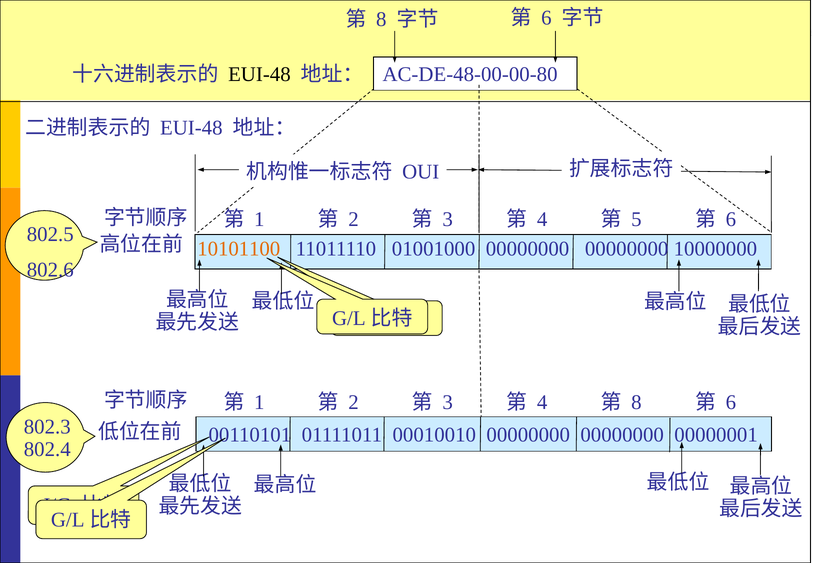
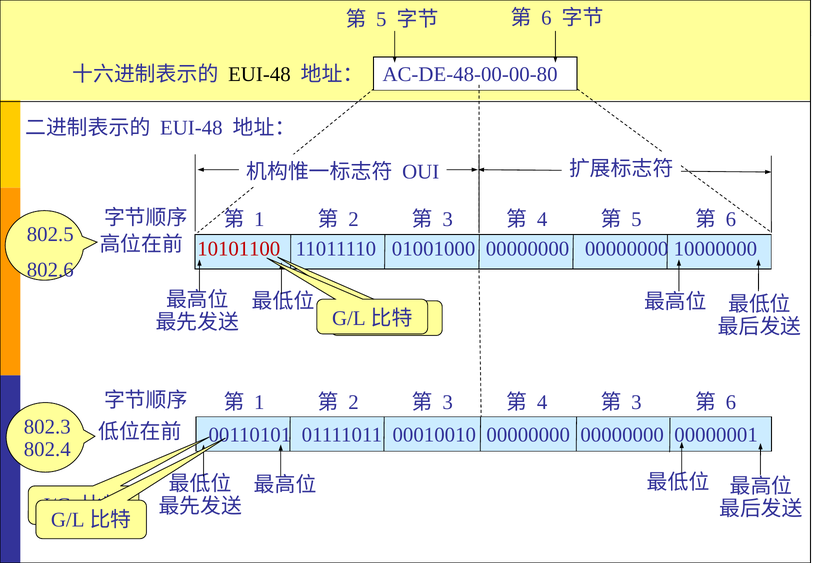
8 at (381, 19): 8 -> 5
10101100 colour: orange -> red
8 at (636, 402): 8 -> 3
